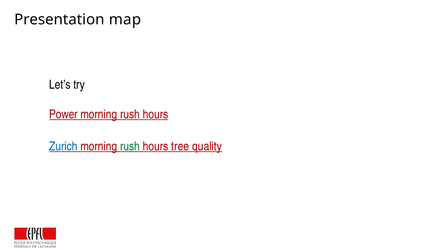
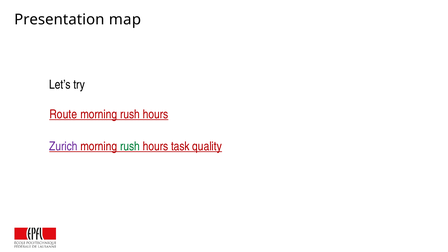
Power: Power -> Route
Zurich colour: blue -> purple
tree: tree -> task
